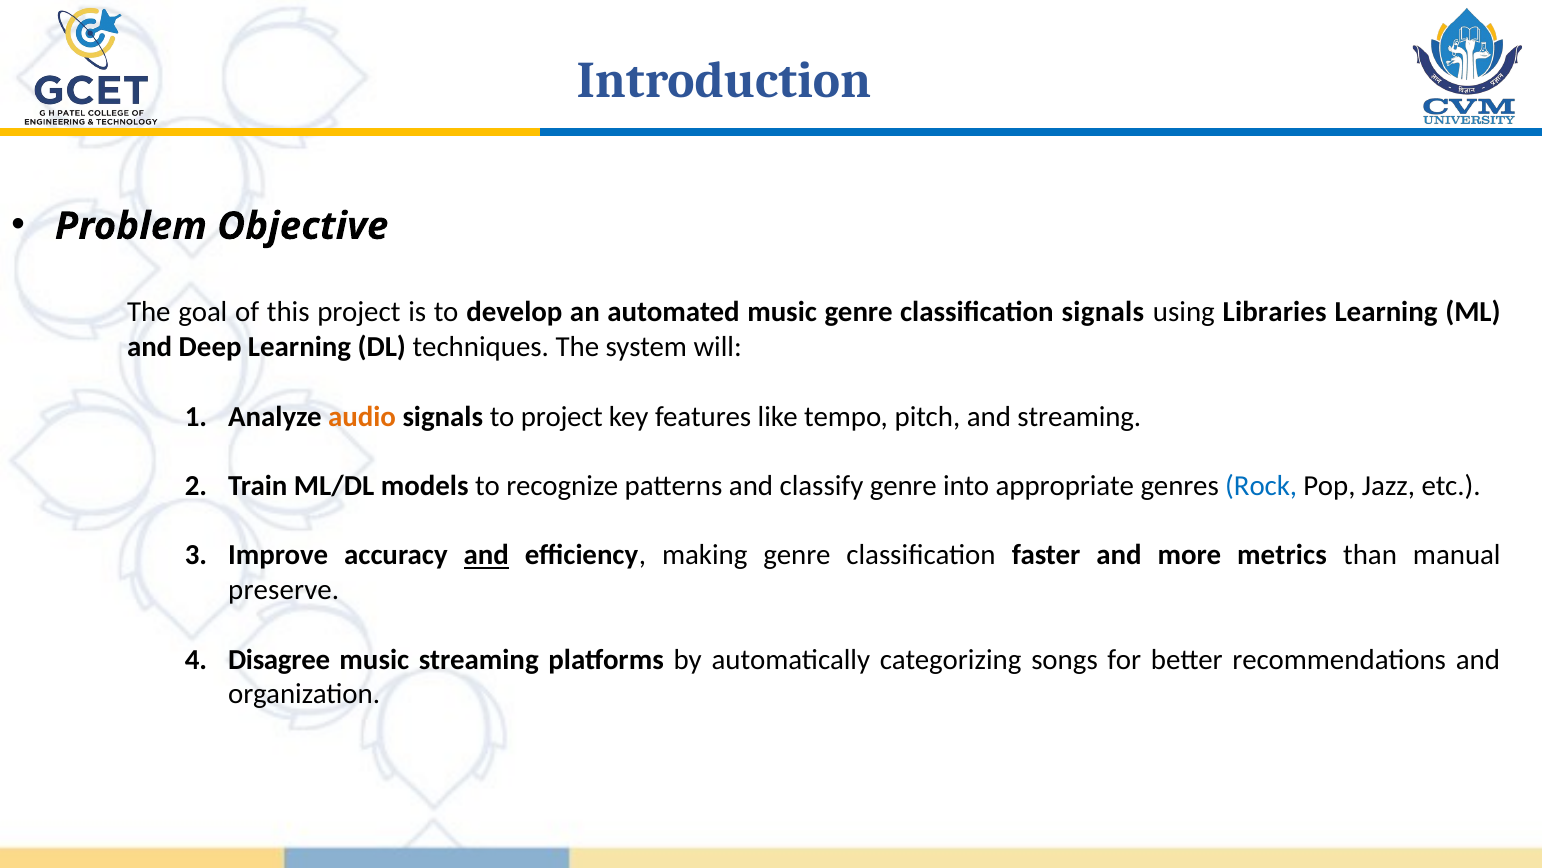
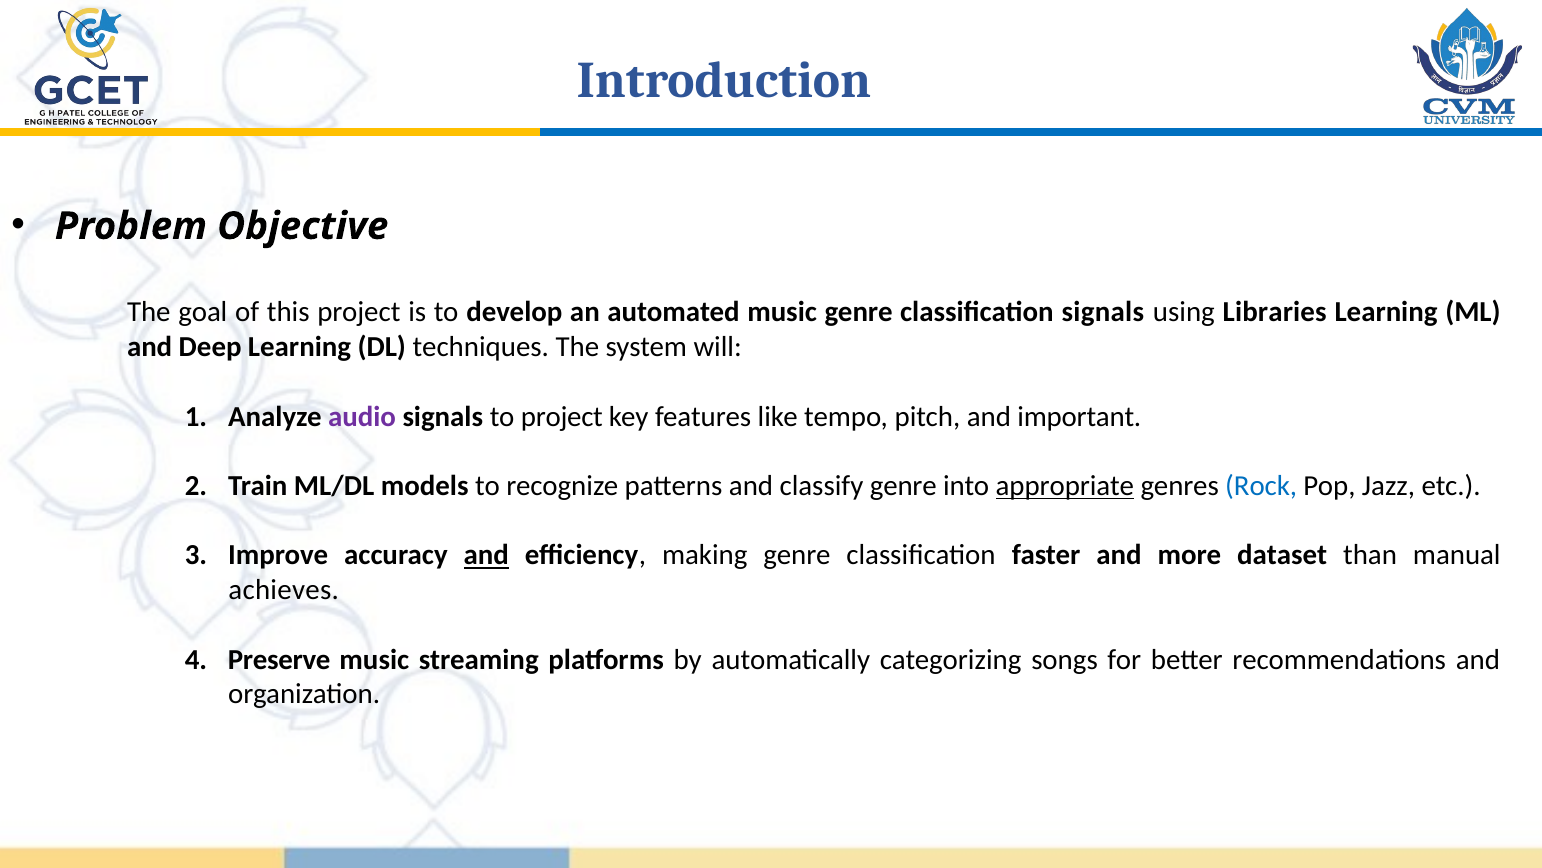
audio colour: orange -> purple
and streaming: streaming -> important
appropriate underline: none -> present
metrics: metrics -> dataset
preserve: preserve -> achieves
Disagree: Disagree -> Preserve
